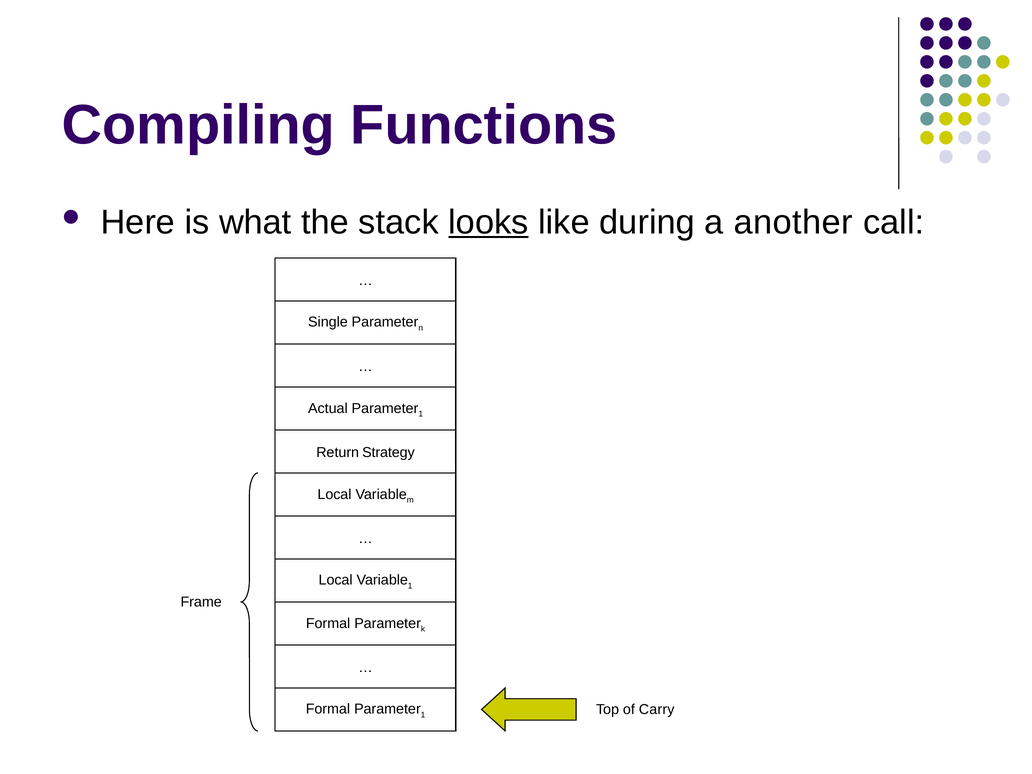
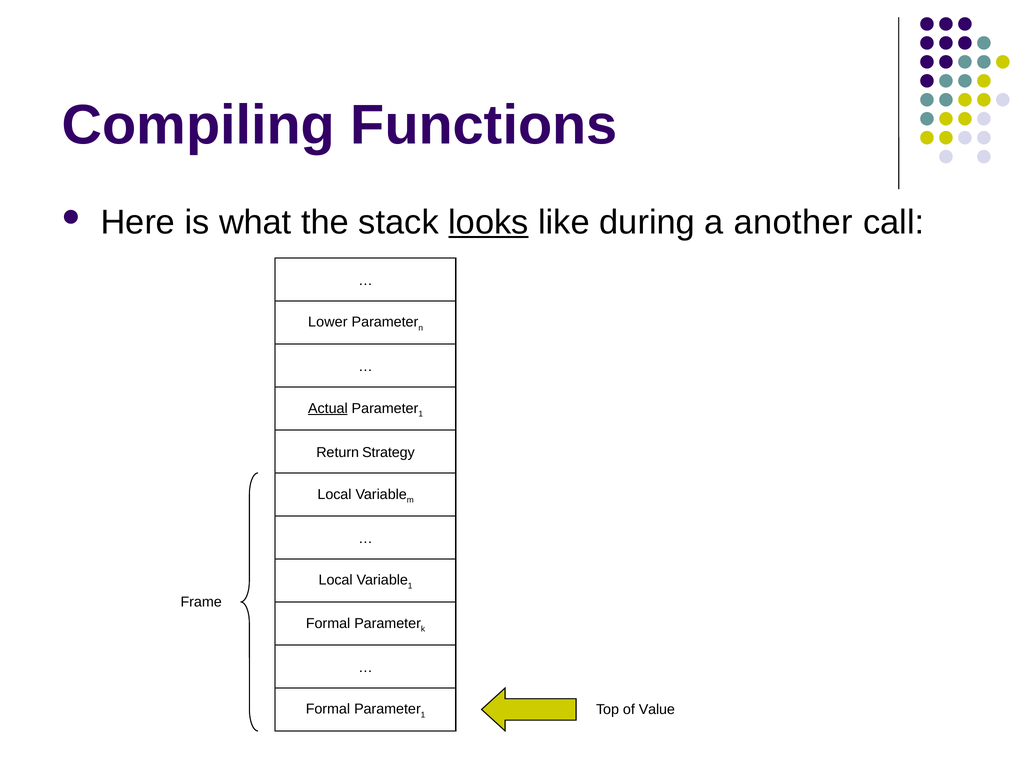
Single: Single -> Lower
Actual underline: none -> present
Carry: Carry -> Value
